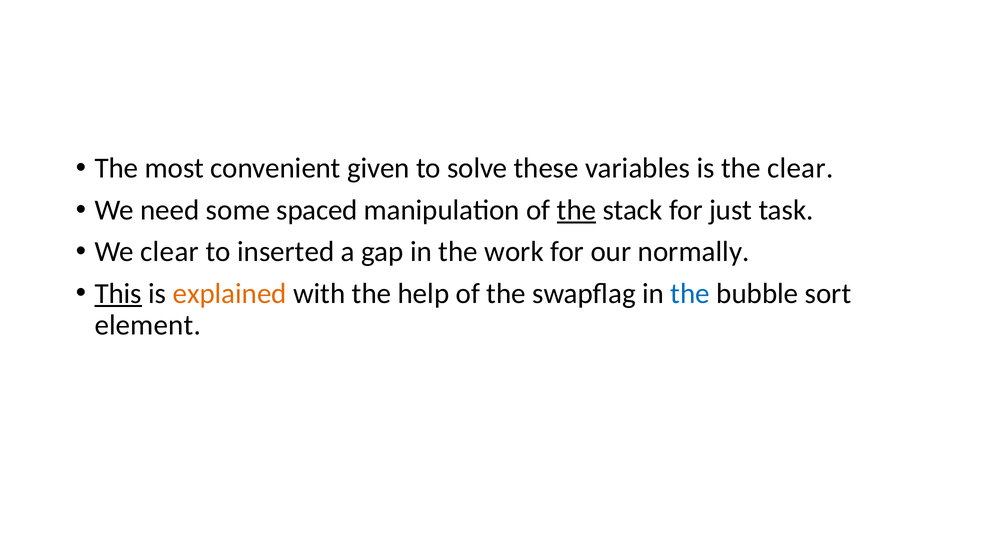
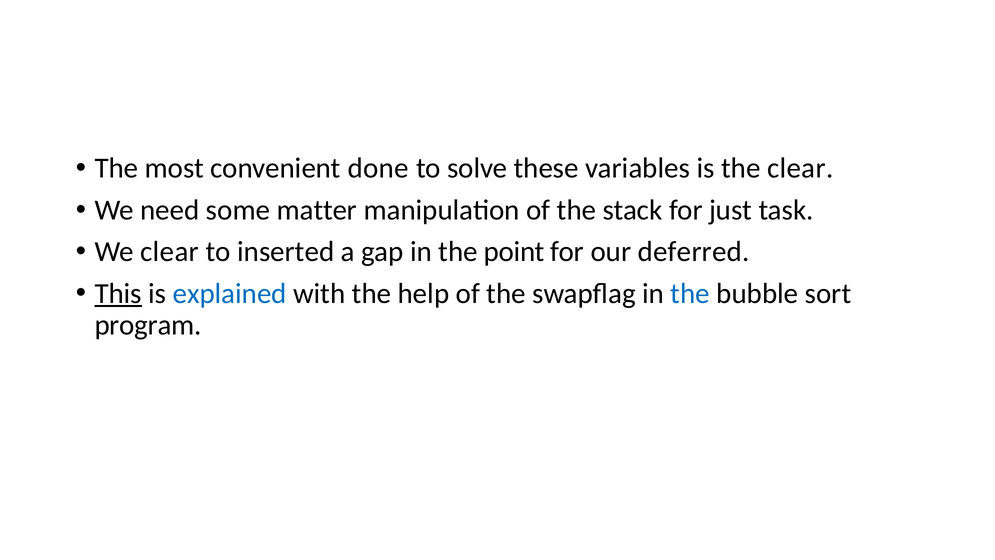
given: given -> done
spaced: spaced -> matter
the at (577, 210) underline: present -> none
work: work -> point
normally: normally -> deferred
explained colour: orange -> blue
element: element -> program
